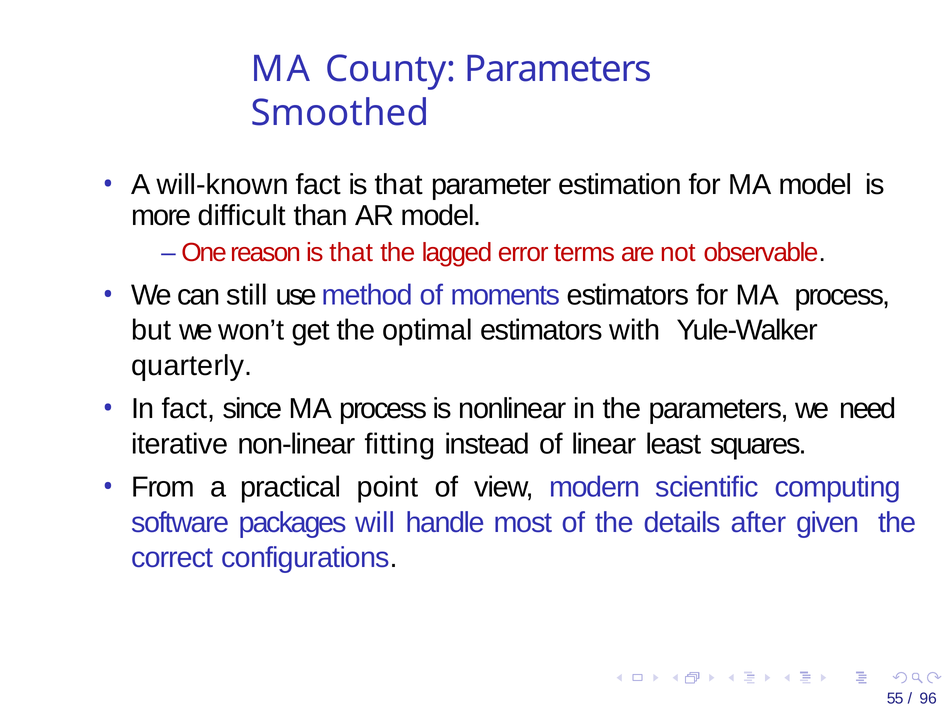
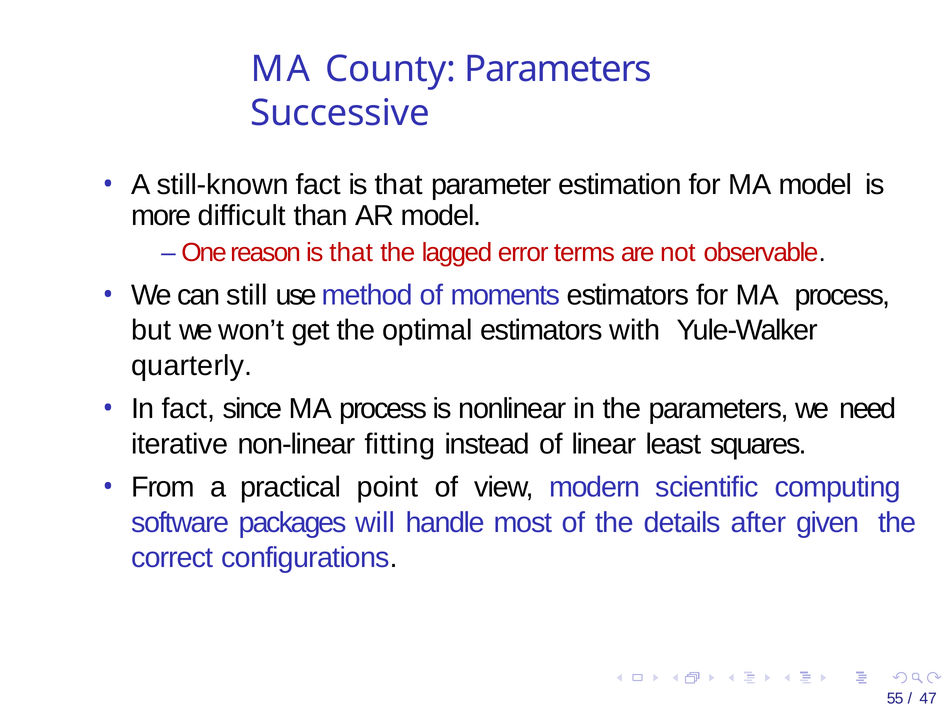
Smoothed: Smoothed -> Successive
will-known: will-known -> still-known
96: 96 -> 47
